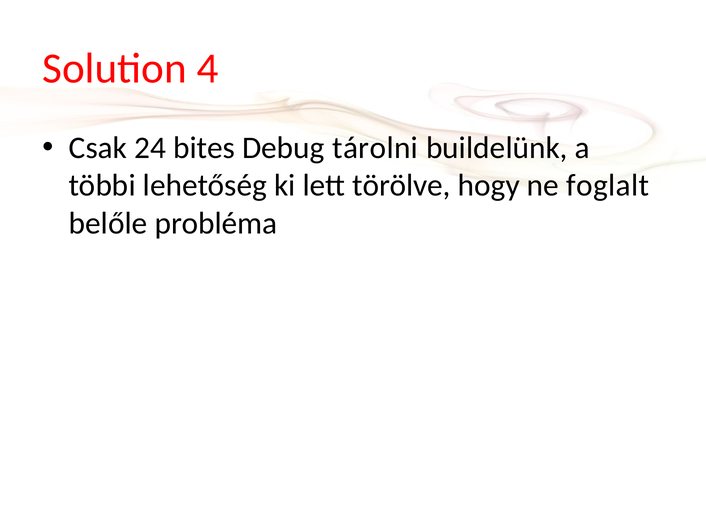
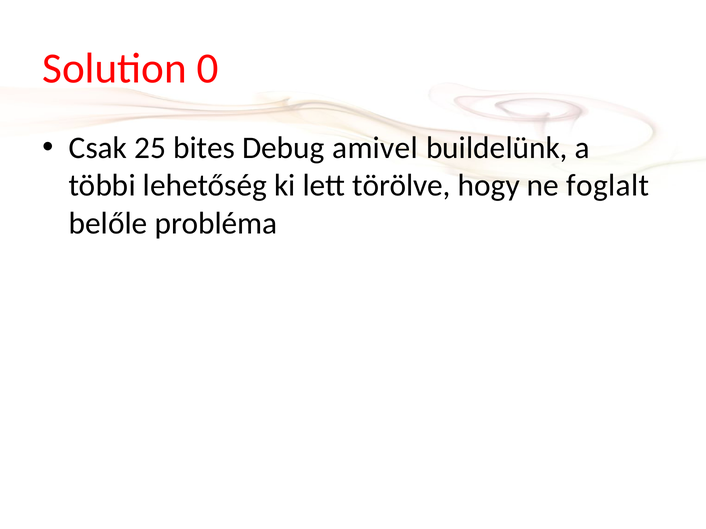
4: 4 -> 0
24: 24 -> 25
tárolni: tárolni -> amivel
